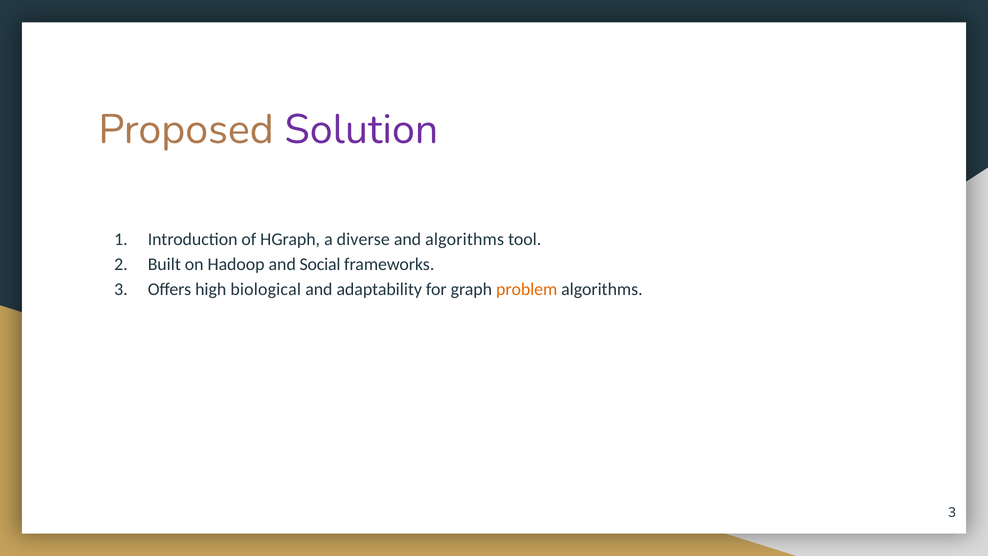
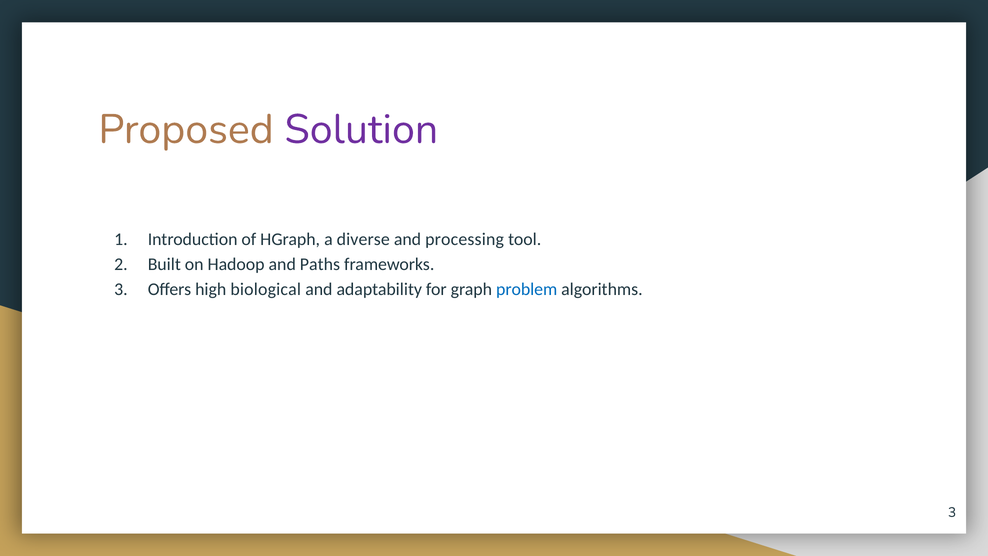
and algorithms: algorithms -> processing
Social: Social -> Paths
problem colour: orange -> blue
